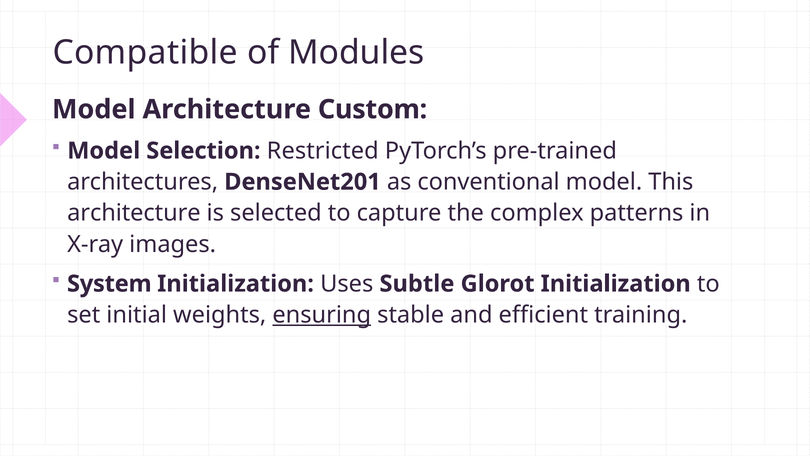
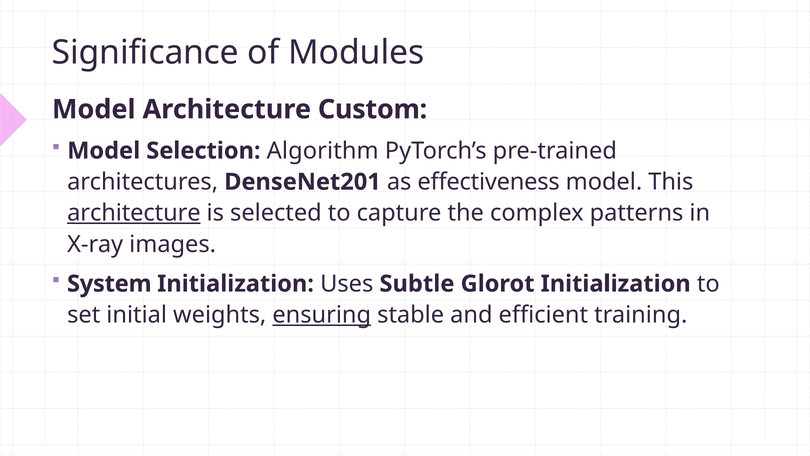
Compatible: Compatible -> Significance
Restricted: Restricted -> Algorithm
conventional: conventional -> effectiveness
architecture at (134, 213) underline: none -> present
